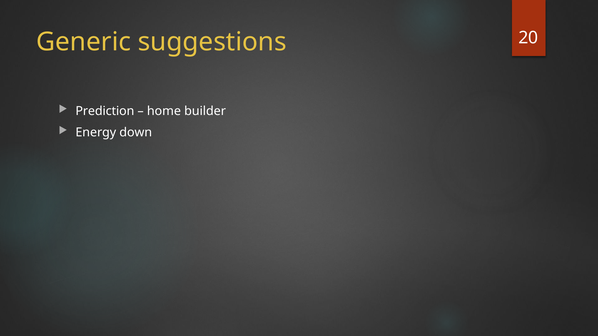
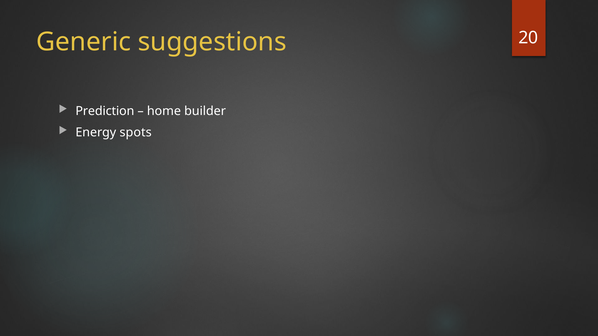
down: down -> spots
